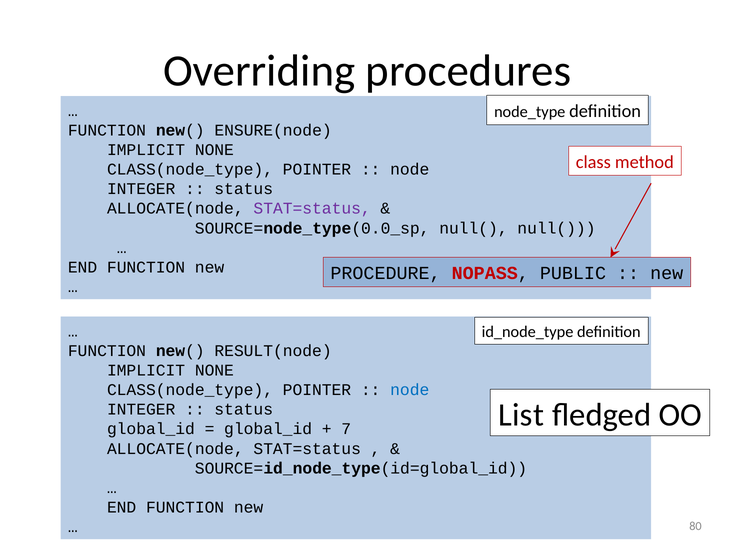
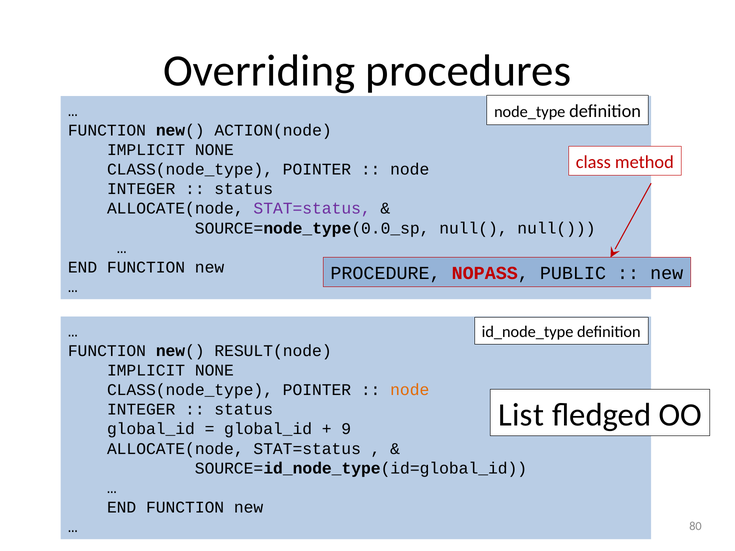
ENSURE(node: ENSURE(node -> ACTION(node
node at (410, 390) colour: blue -> orange
7: 7 -> 9
